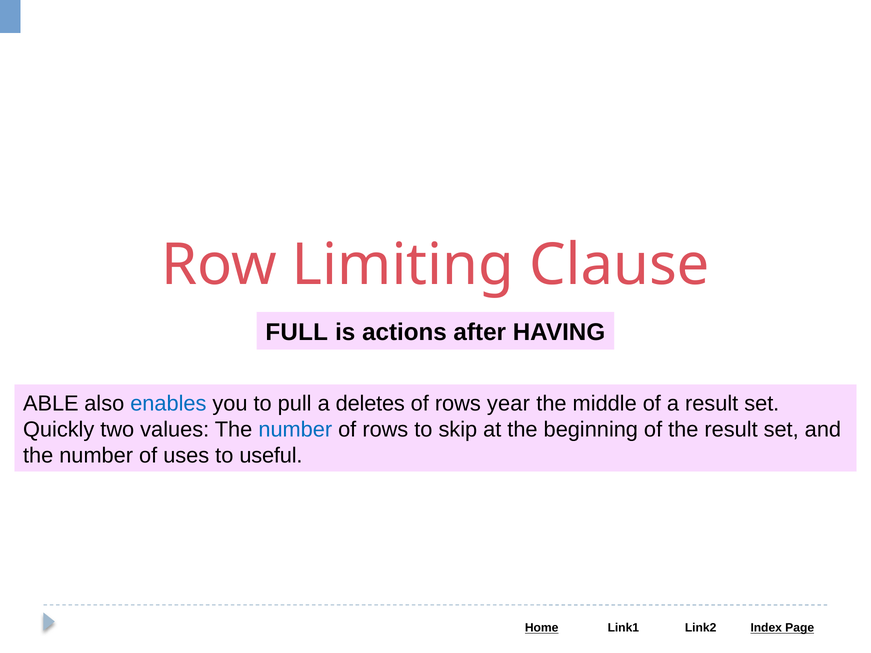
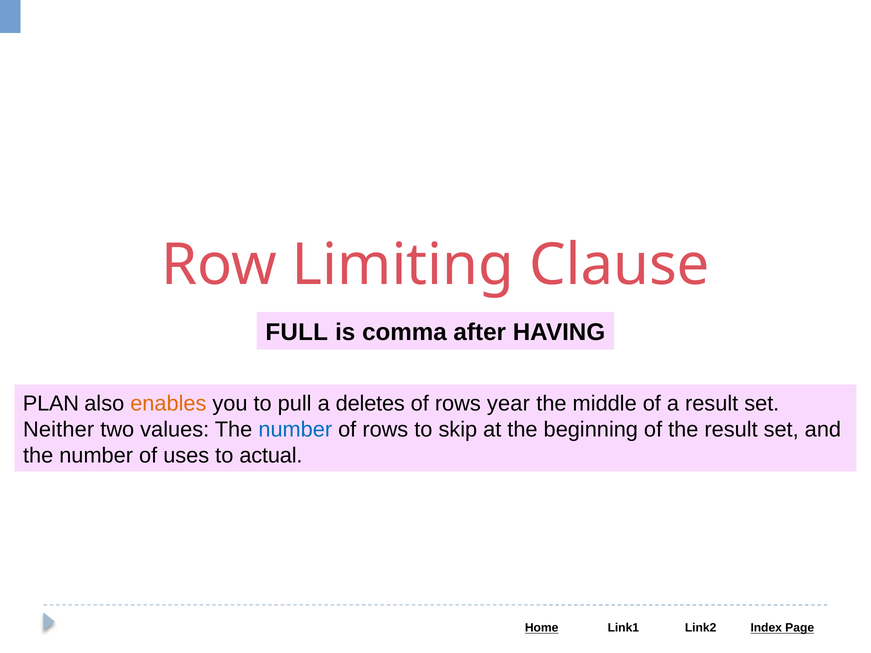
actions: actions -> comma
ABLE: ABLE -> PLAN
enables colour: blue -> orange
Quickly: Quickly -> Neither
useful: useful -> actual
